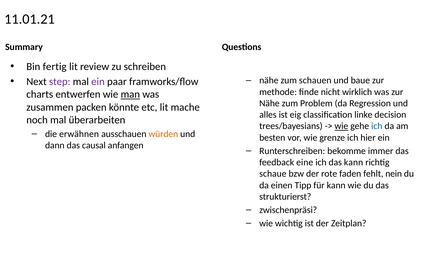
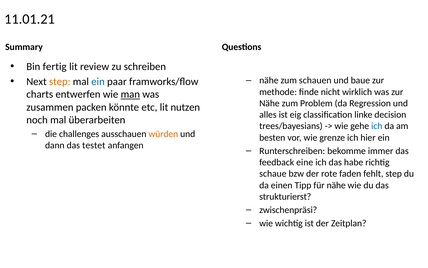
step at (60, 81) colour: purple -> orange
ein at (98, 81) colour: purple -> blue
mache: mache -> nutzen
wie at (341, 126) underline: present -> none
erwähnen: erwähnen -> challenges
causal: causal -> testet
das kann: kann -> habe
fehlt nein: nein -> step
für kann: kann -> nähe
